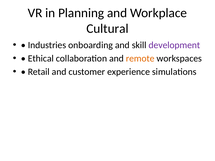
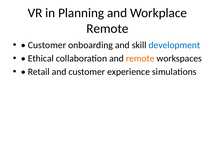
Cultural at (107, 29): Cultural -> Remote
Industries at (47, 45): Industries -> Customer
development colour: purple -> blue
